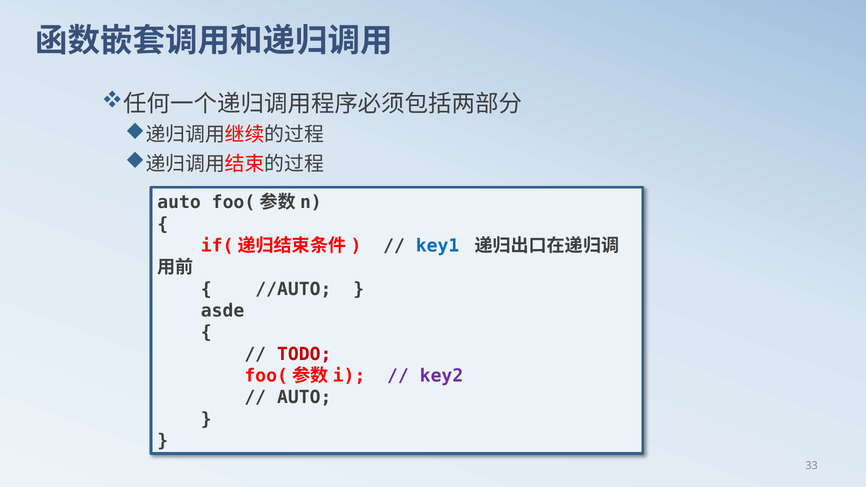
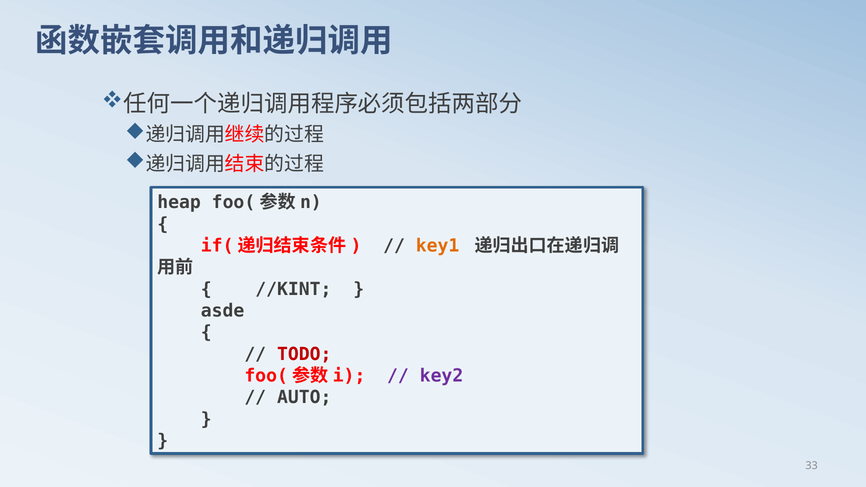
auto at (179, 203): auto -> heap
key1 colour: blue -> orange
//AUTO: //AUTO -> //KINT
